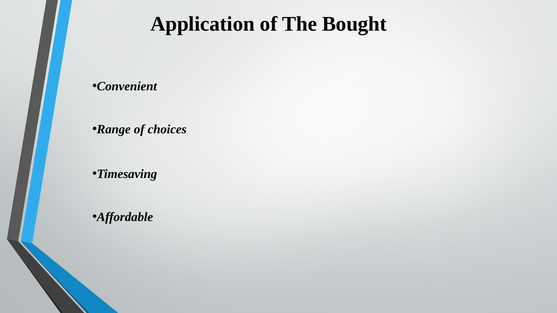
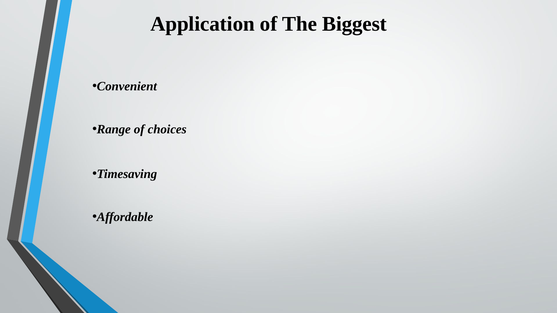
Bought: Bought -> Biggest
